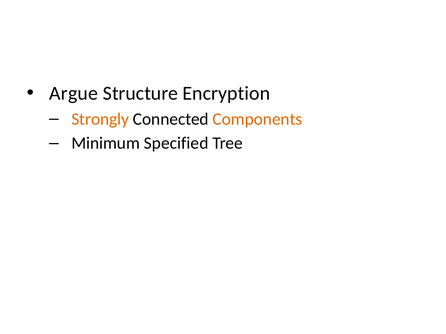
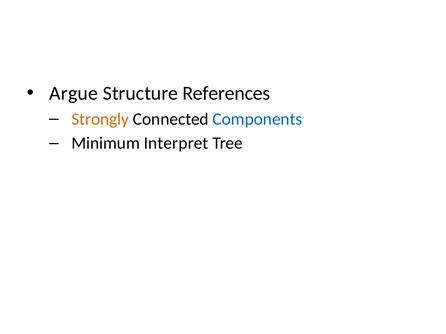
Encryption: Encryption -> References
Components colour: orange -> blue
Specified: Specified -> Interpret
